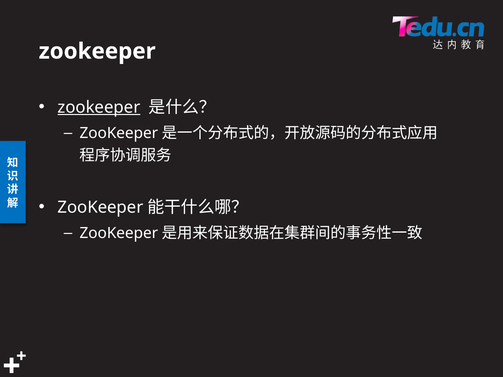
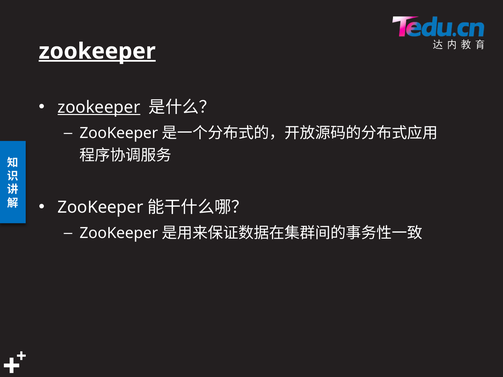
zookeeper at (97, 51) underline: none -> present
